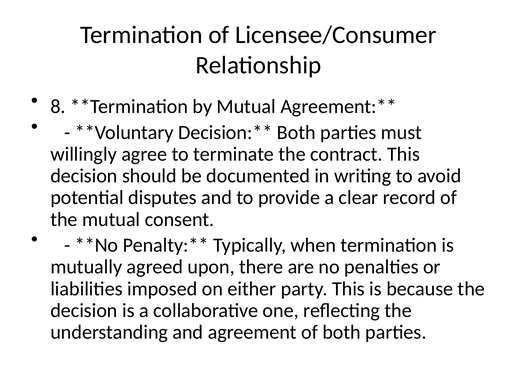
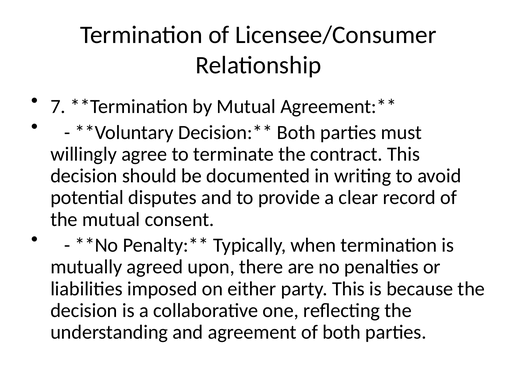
8: 8 -> 7
